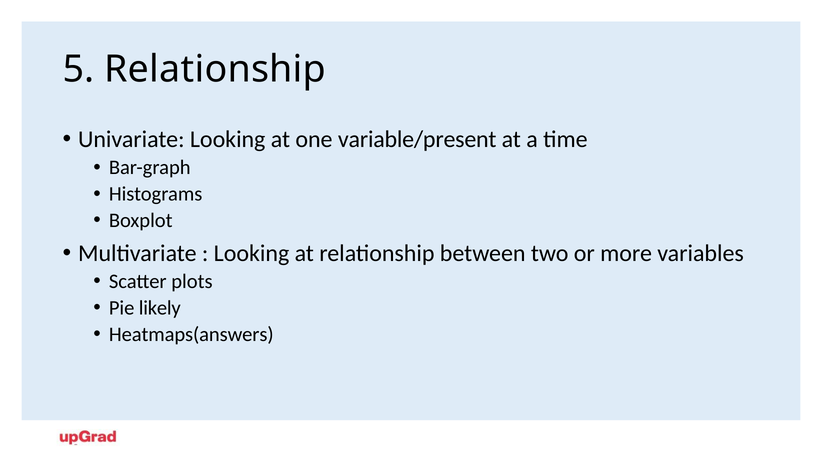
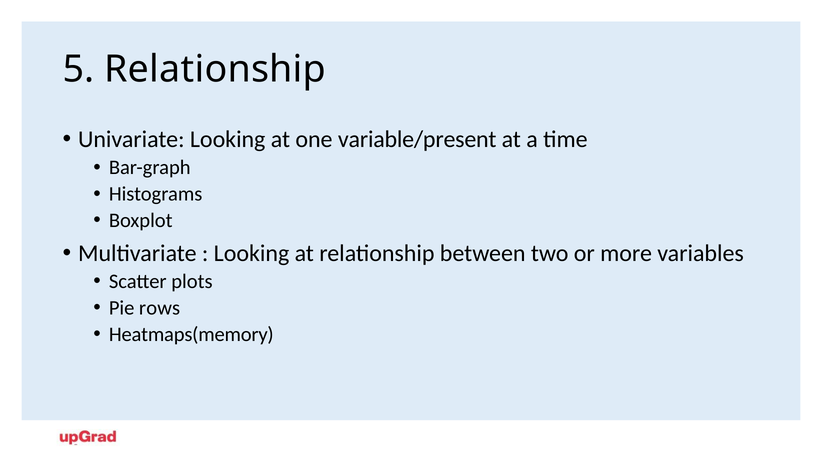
likely: likely -> rows
Heatmaps(answers: Heatmaps(answers -> Heatmaps(memory
